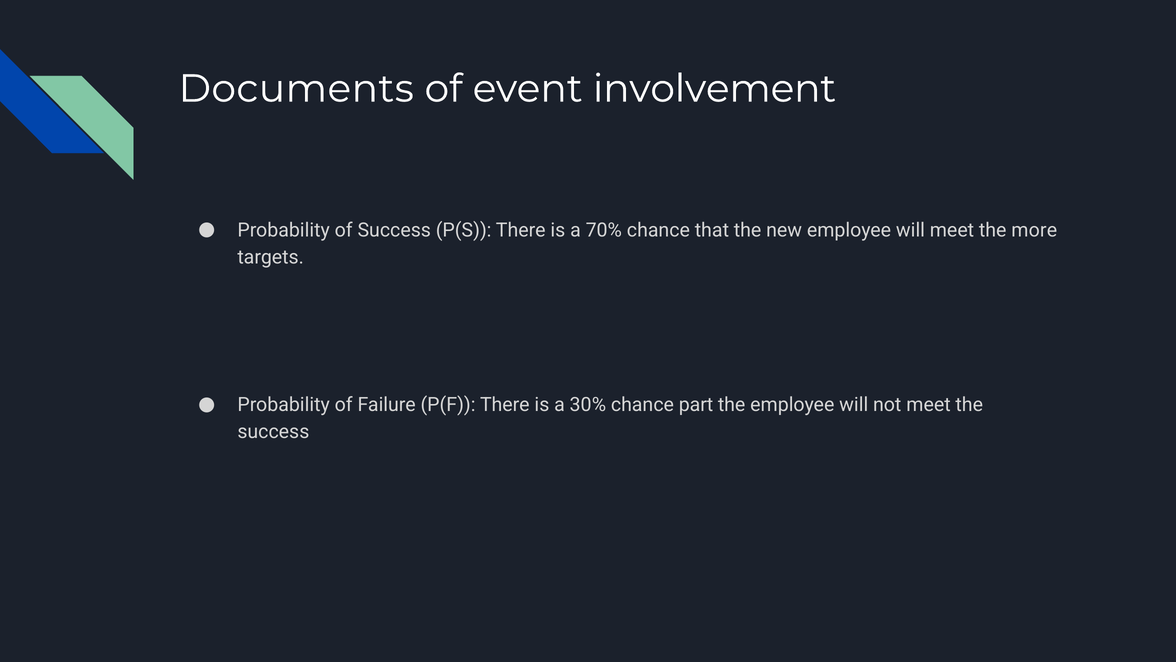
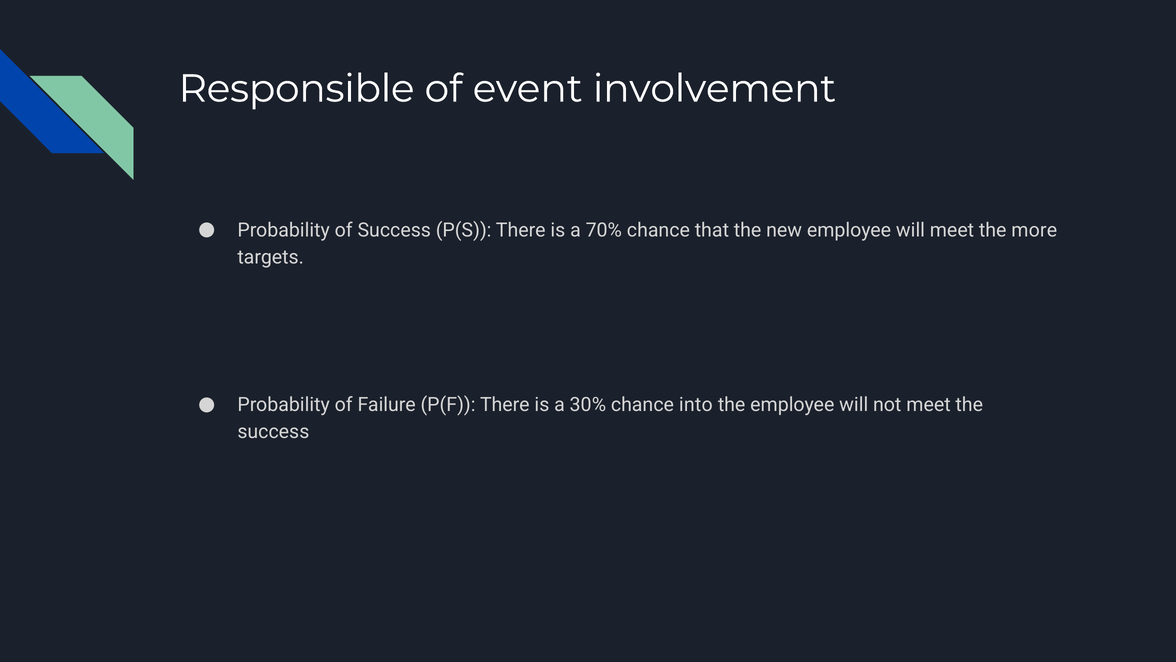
Documents: Documents -> Responsible
part: part -> into
